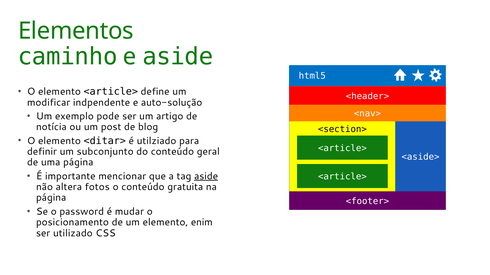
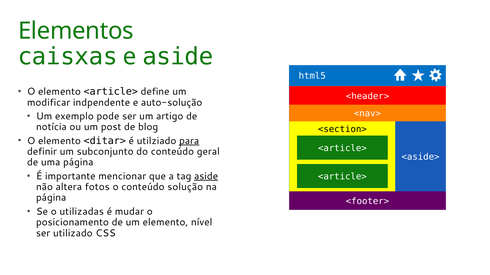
caminho: caminho -> caisxas
para underline: none -> present
gratuita: gratuita -> solução
password: password -> utilizadas
enim: enim -> nível
